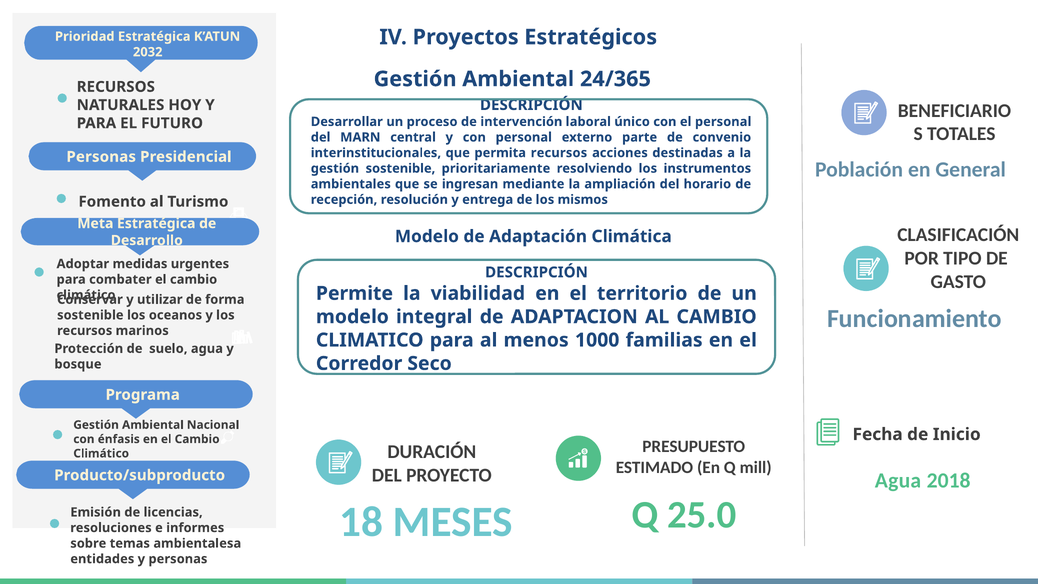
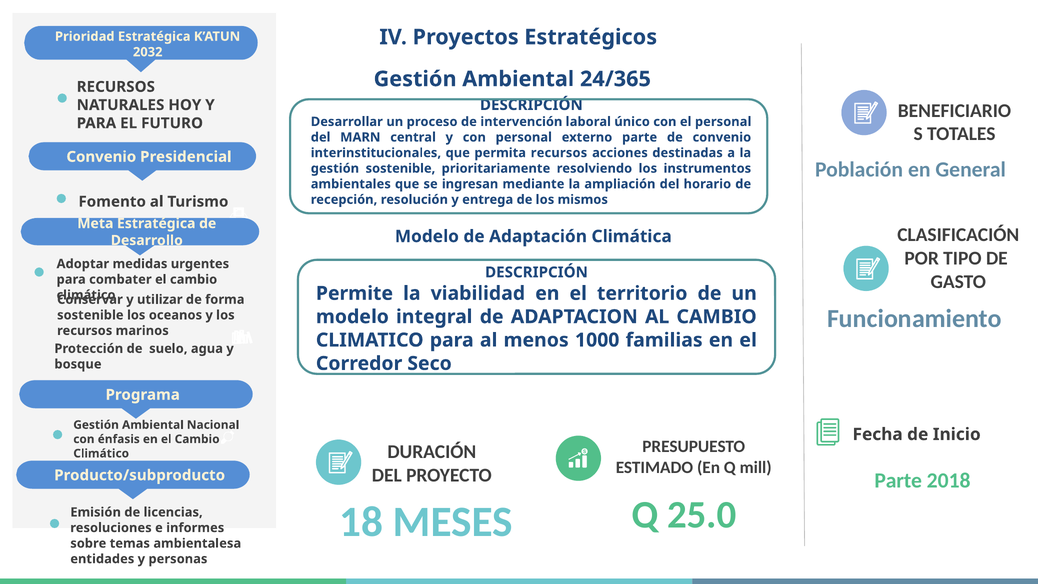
Personas at (101, 157): Personas -> Convenio
Agua at (898, 481): Agua -> Parte
